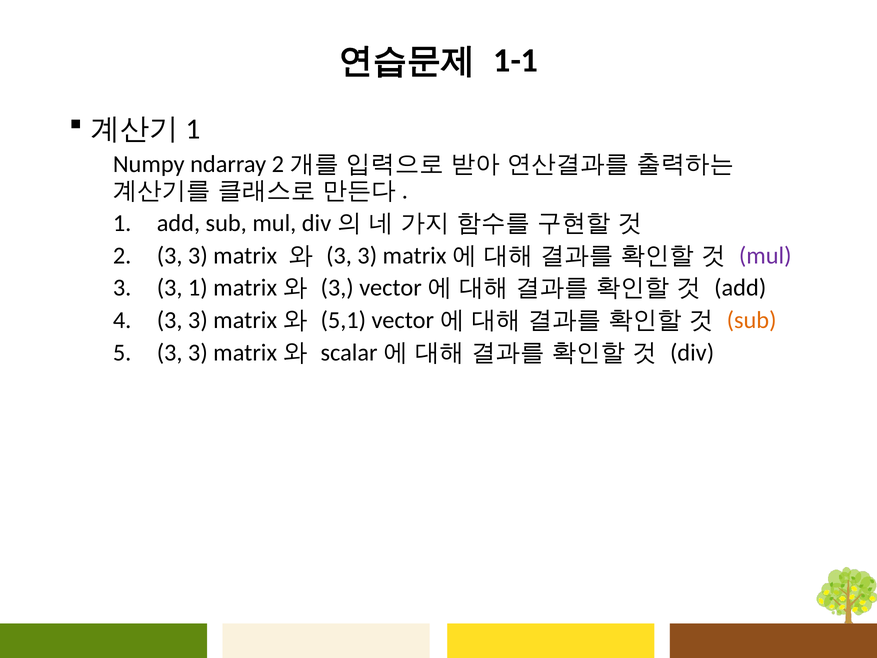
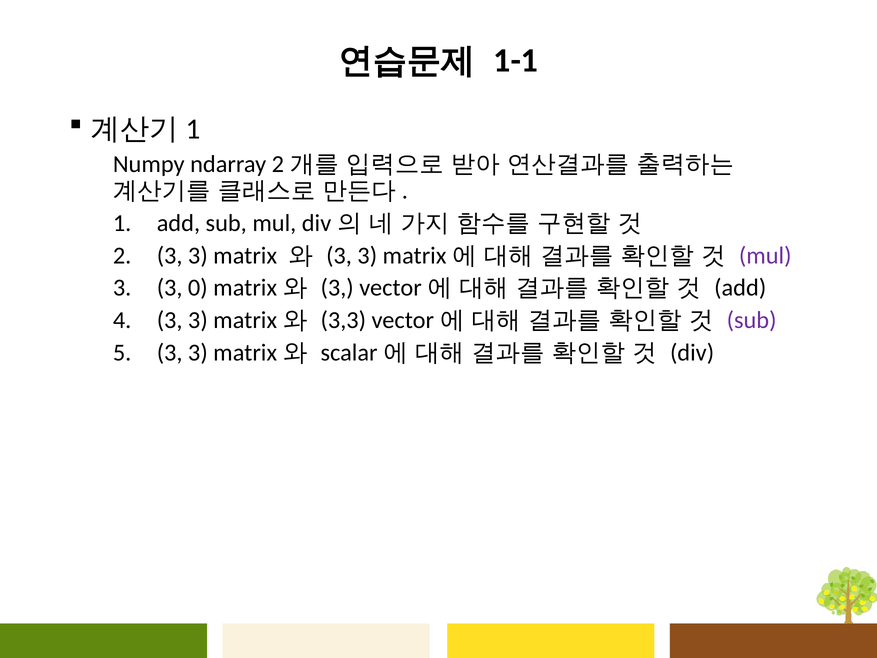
3 1: 1 -> 0
5,1: 5,1 -> 3,3
sub at (752, 320) colour: orange -> purple
